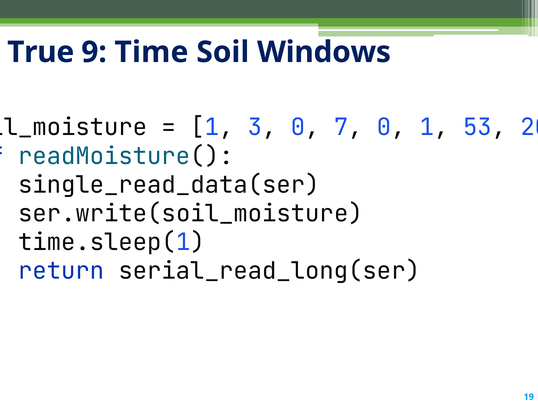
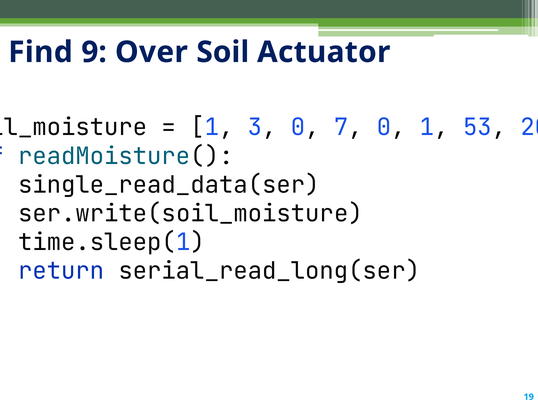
True: True -> Find
Time: Time -> Over
Windows: Windows -> Actuator
